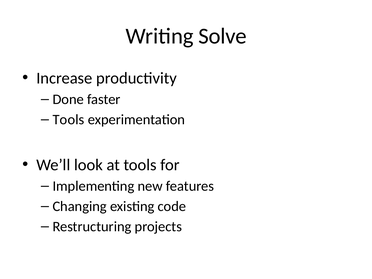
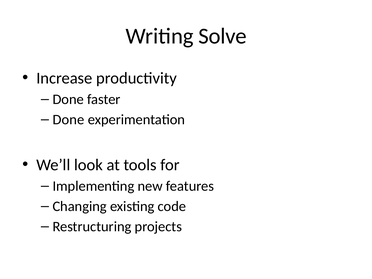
Tools at (68, 120): Tools -> Done
